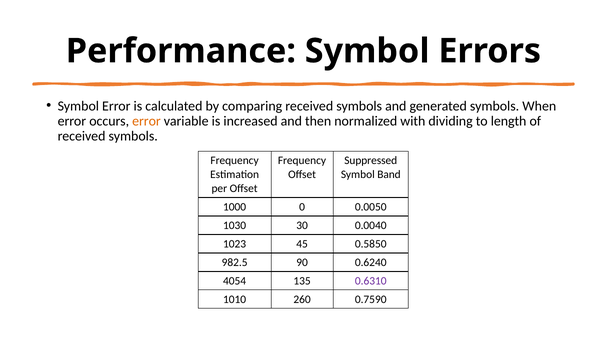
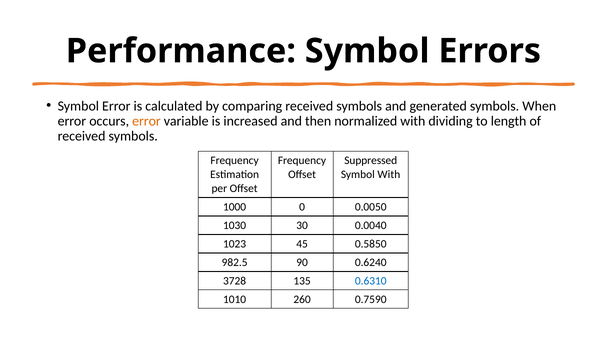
Symbol Band: Band -> With
4054: 4054 -> 3728
0.6310 colour: purple -> blue
